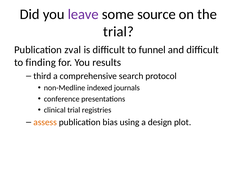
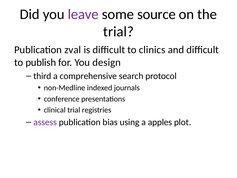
funnel: funnel -> clinics
finding: finding -> publish
results: results -> design
assess colour: orange -> purple
design: design -> apples
